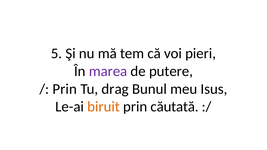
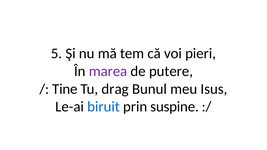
Prin at (65, 89): Prin -> Tine
biruit colour: orange -> blue
căutată: căutată -> suspine
